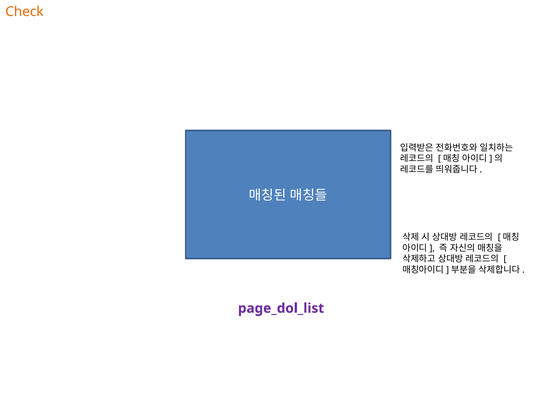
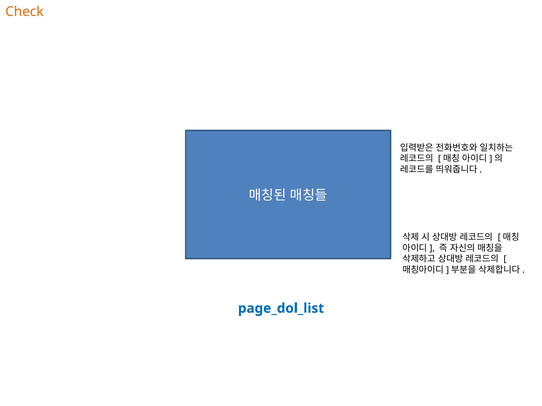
page_dol_list colour: purple -> blue
